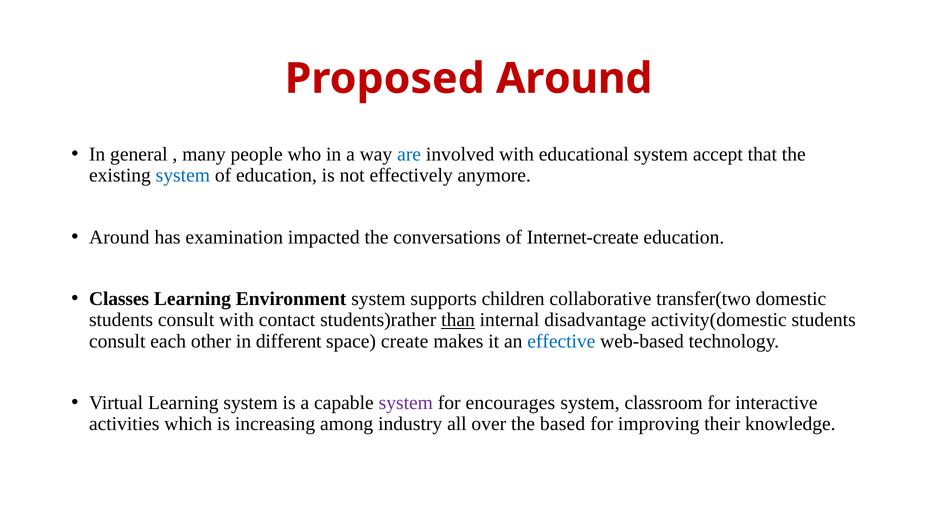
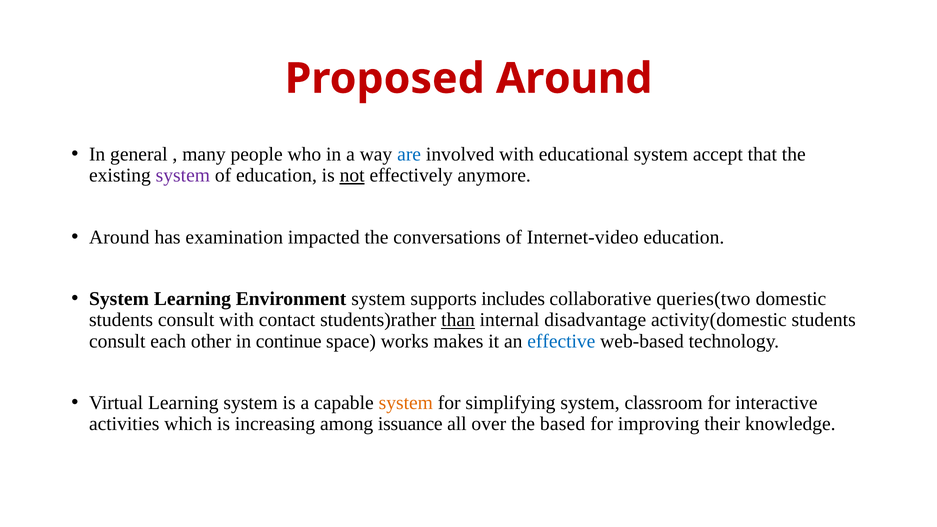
system at (183, 175) colour: blue -> purple
not underline: none -> present
Internet-create: Internet-create -> Internet-video
Classes at (119, 299): Classes -> System
children: children -> includes
transfer(two: transfer(two -> queries(two
different: different -> continue
create: create -> works
system at (406, 403) colour: purple -> orange
encourages: encourages -> simplifying
industry: industry -> issuance
